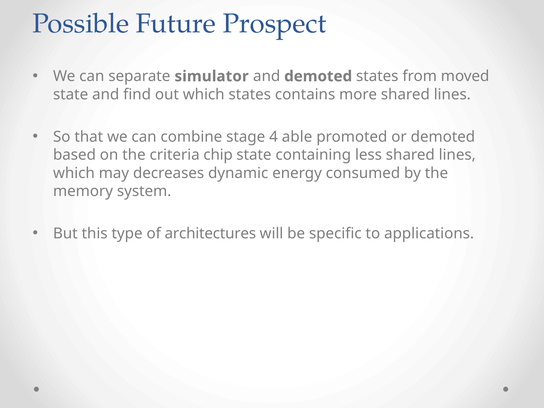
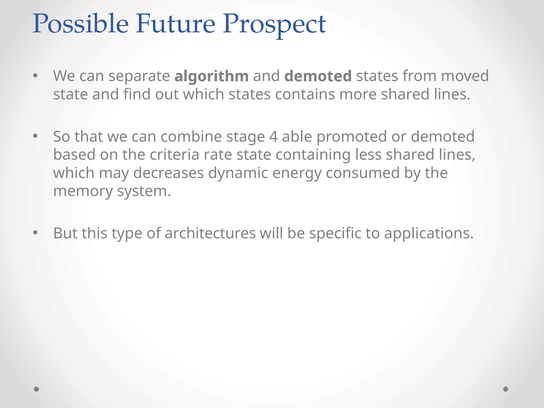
simulator: simulator -> algorithm
chip: chip -> rate
